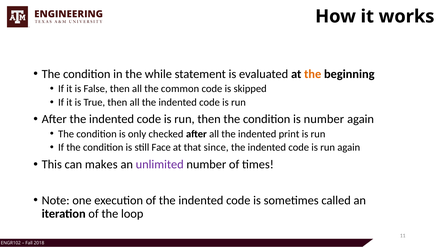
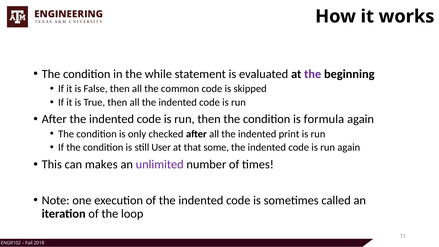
the at (313, 74) colour: orange -> purple
is number: number -> formula
Face: Face -> User
since: since -> some
